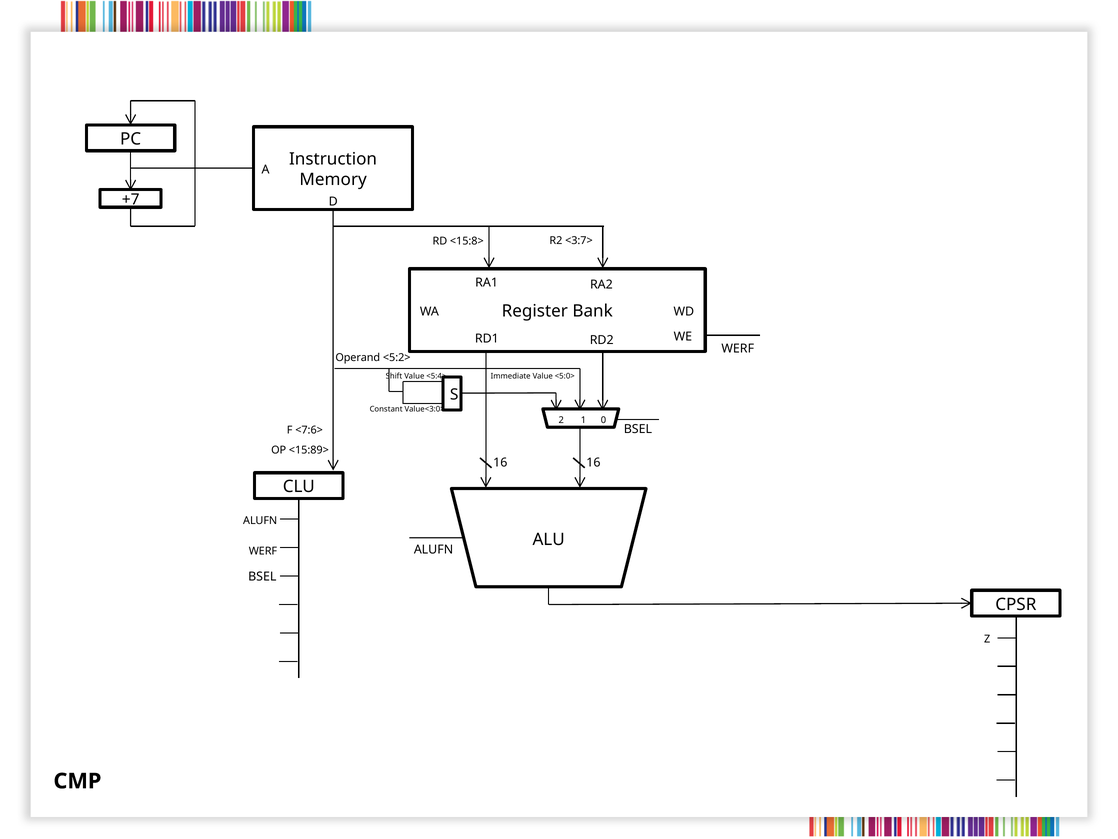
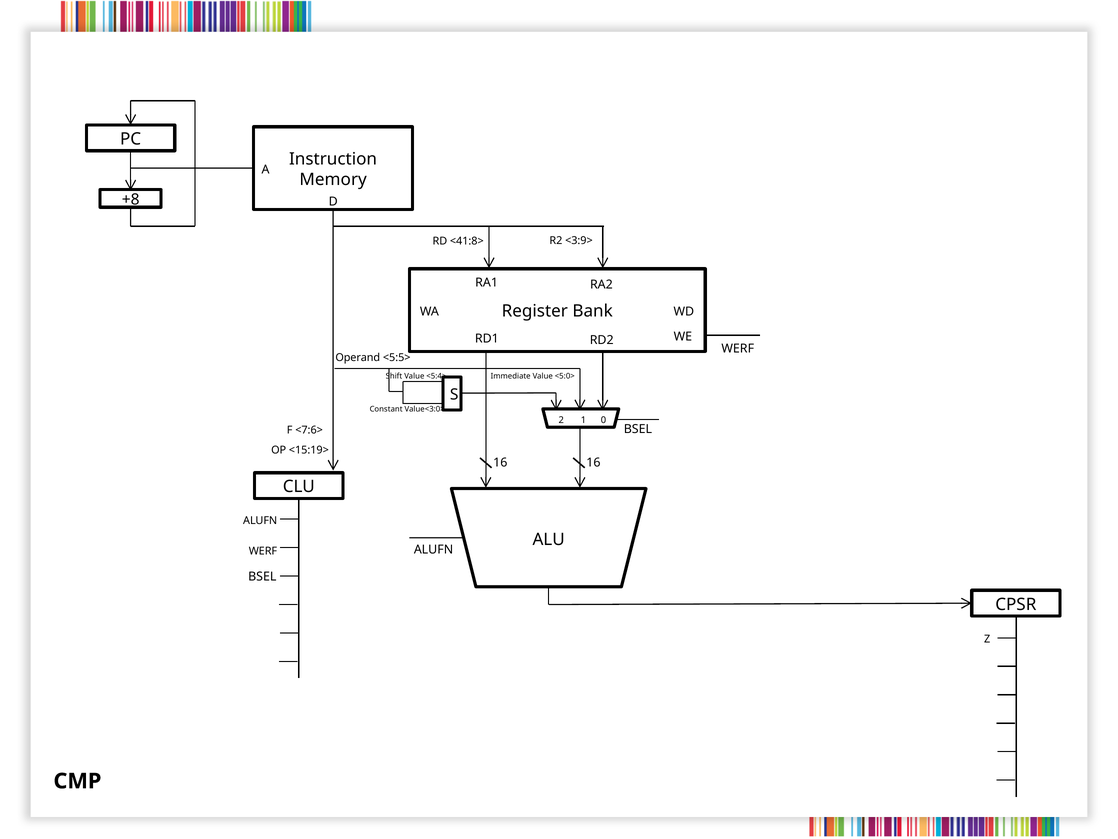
+7: +7 -> +8
<15:8>: <15:8> -> <41:8>
<3:7>: <3:7> -> <3:9>
<5:2>: <5:2> -> <5:5>
<15:89>: <15:89> -> <15:19>
